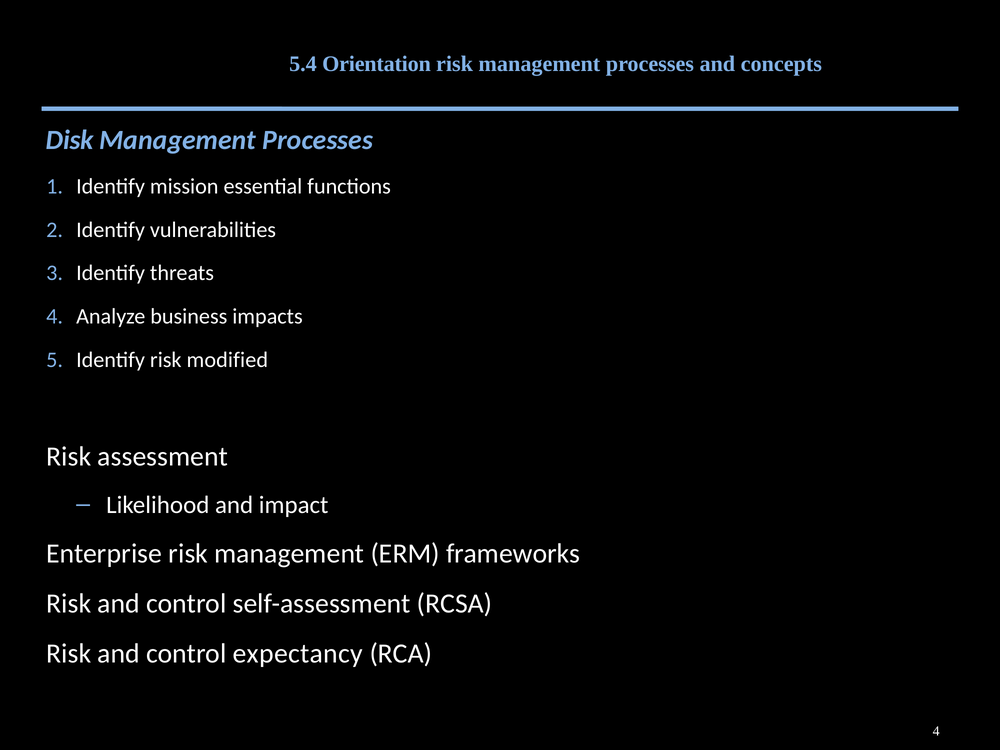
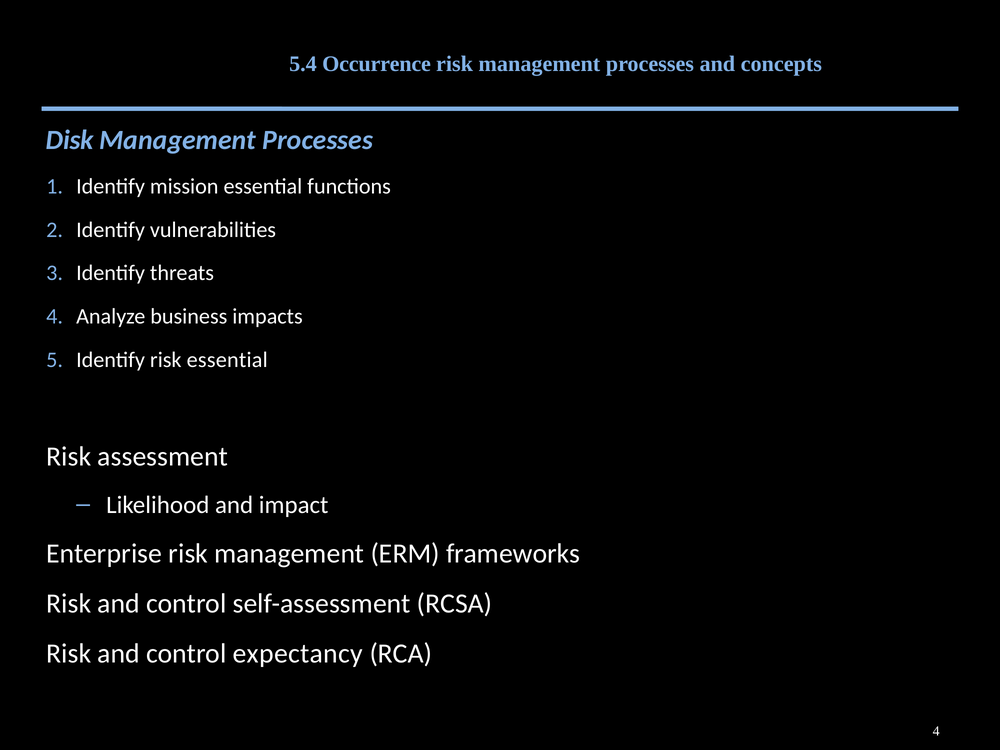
Orientation: Orientation -> Occurrence
risk modified: modified -> essential
